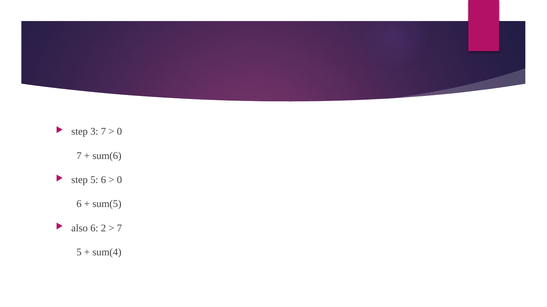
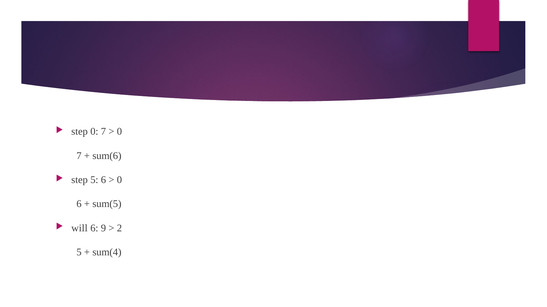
step 3: 3 -> 0
also: also -> will
2: 2 -> 9
7 at (119, 229): 7 -> 2
